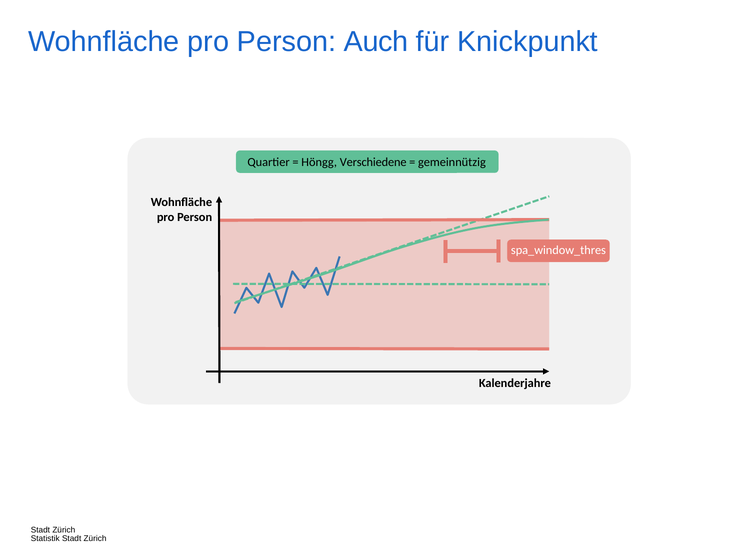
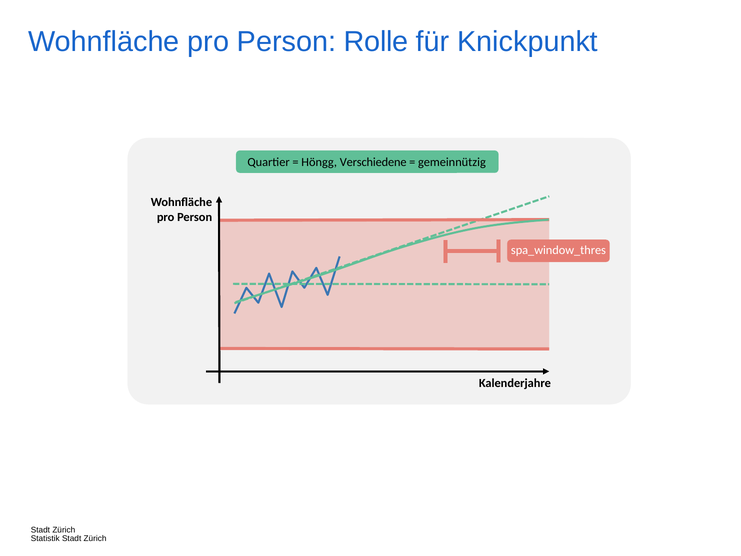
Auch: Auch -> Rolle
